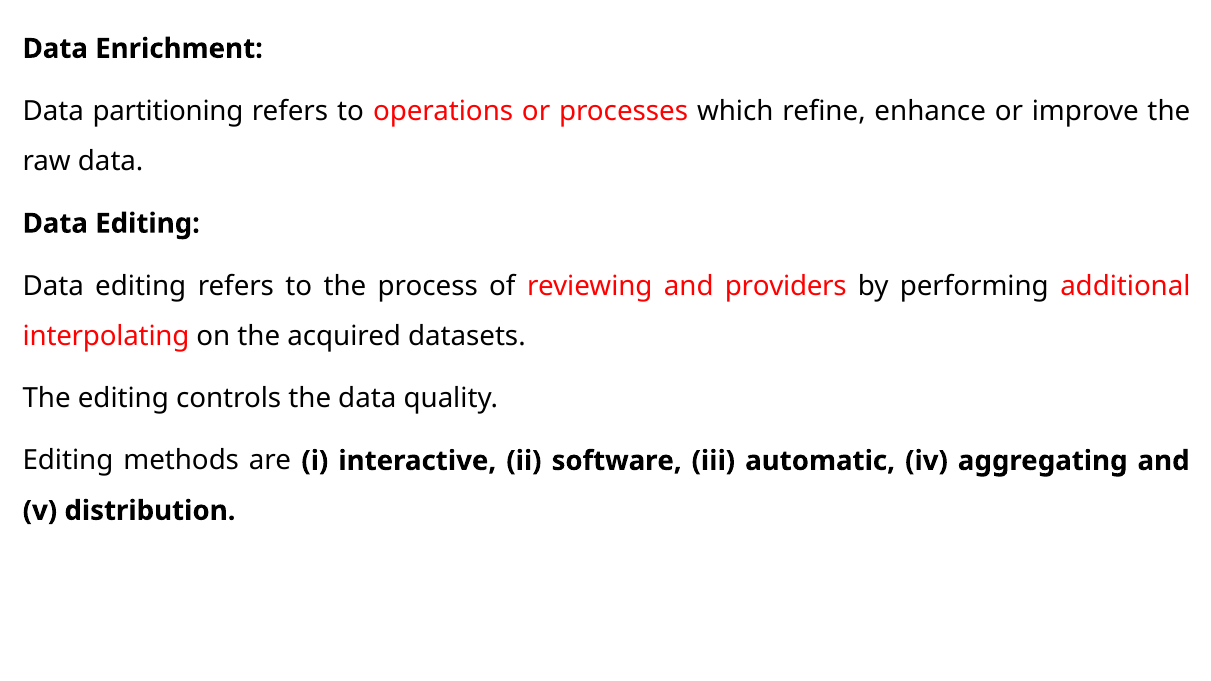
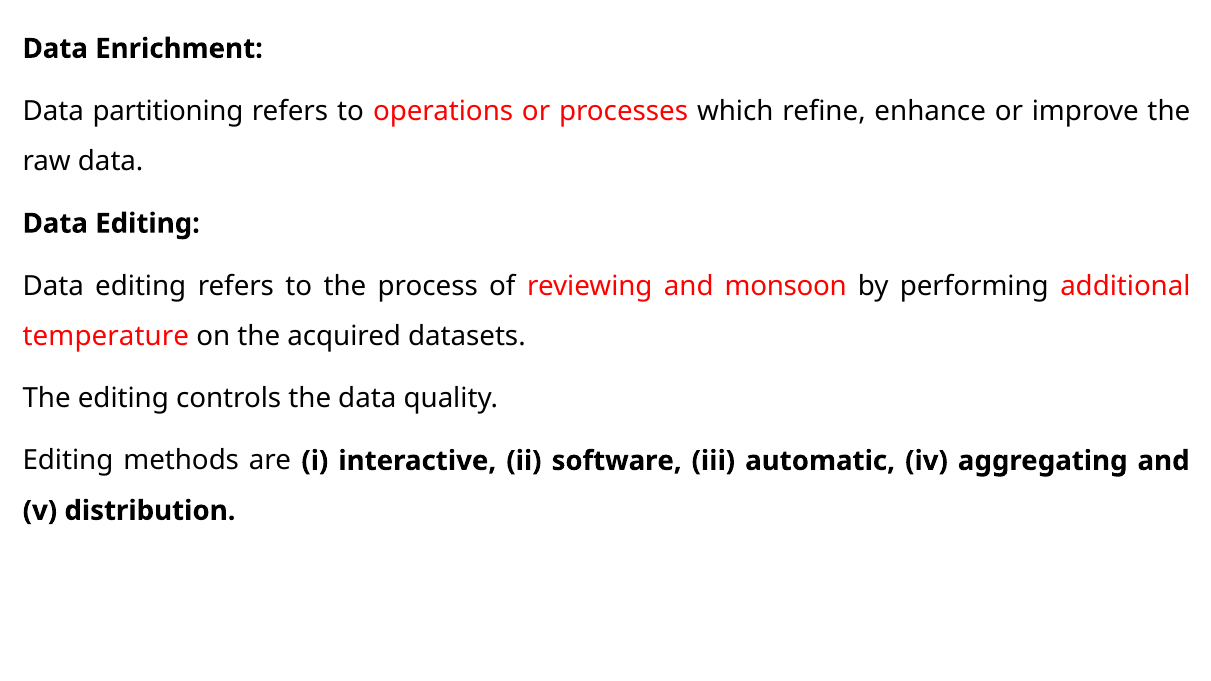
providers: providers -> monsoon
interpolating: interpolating -> temperature
